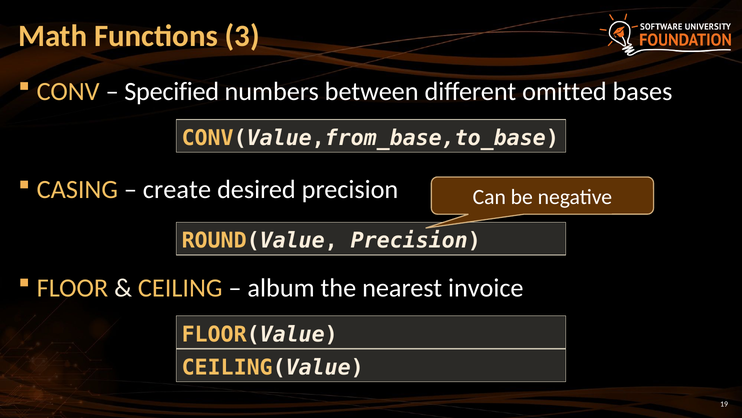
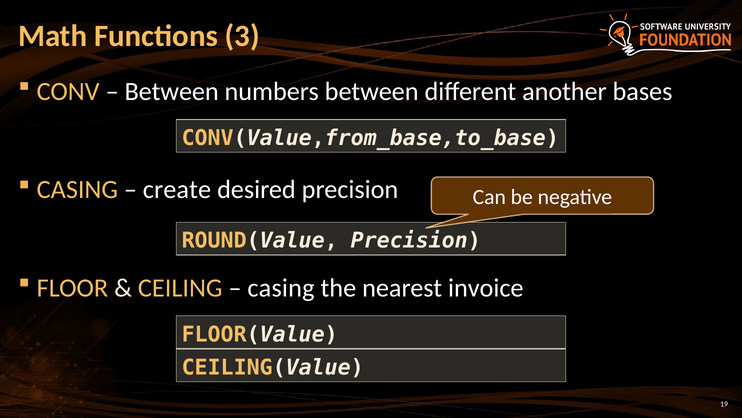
Specified at (172, 91): Specified -> Between
omitted: omitted -> another
album at (281, 288): album -> casing
